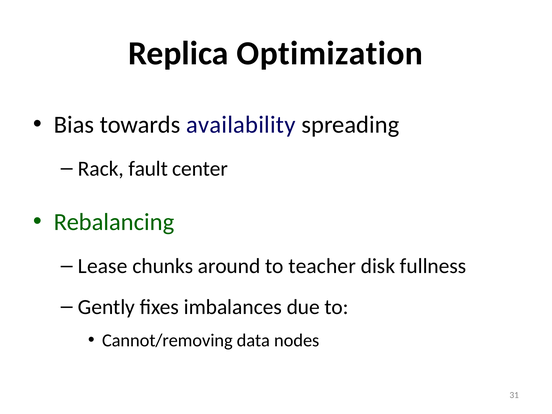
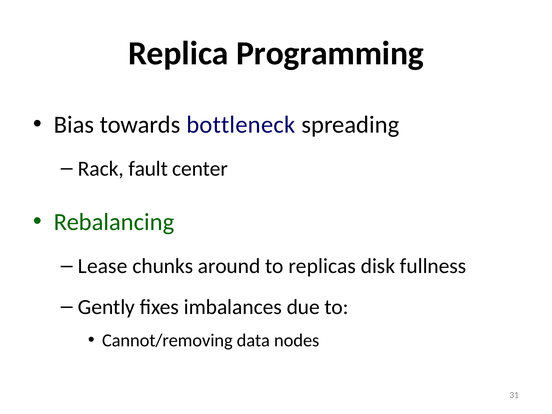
Optimization: Optimization -> Programming
availability: availability -> bottleneck
teacher: teacher -> replicas
